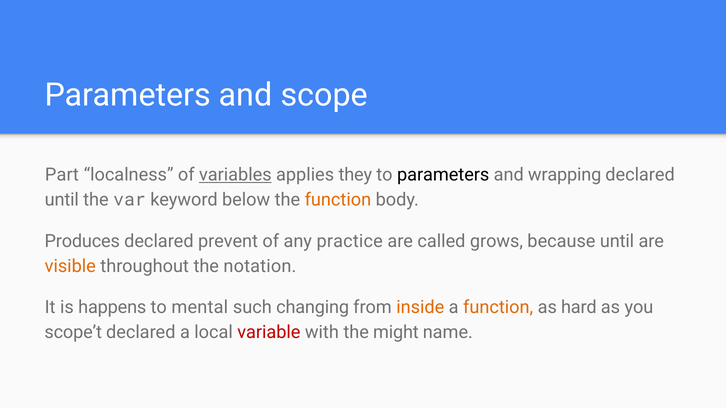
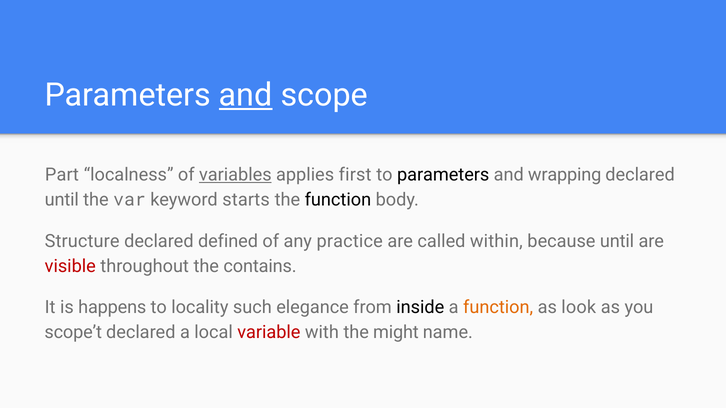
and at (246, 95) underline: none -> present
they: they -> first
below: below -> starts
function at (338, 200) colour: orange -> black
Produces: Produces -> Structure
prevent: prevent -> defined
grows: grows -> within
visible colour: orange -> red
notation: notation -> contains
mental: mental -> locality
changing: changing -> elegance
inside colour: orange -> black
hard: hard -> look
